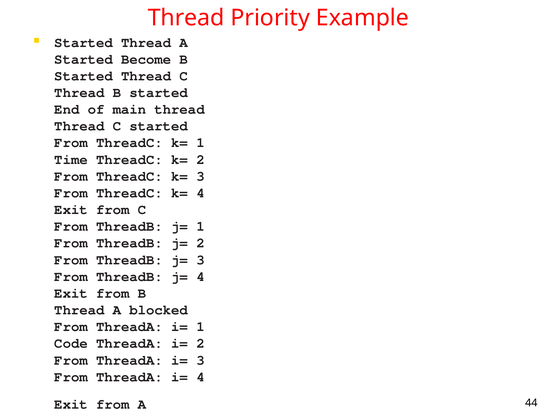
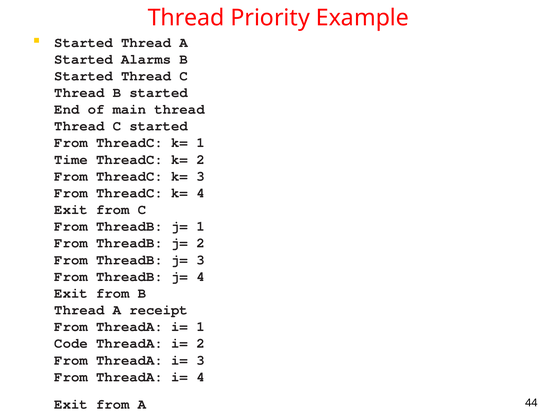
Become: Become -> Alarms
blocked: blocked -> receipt
